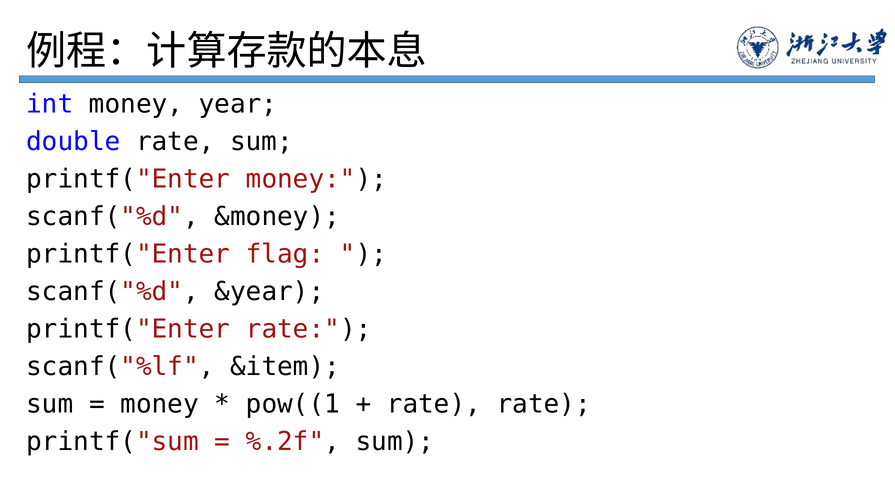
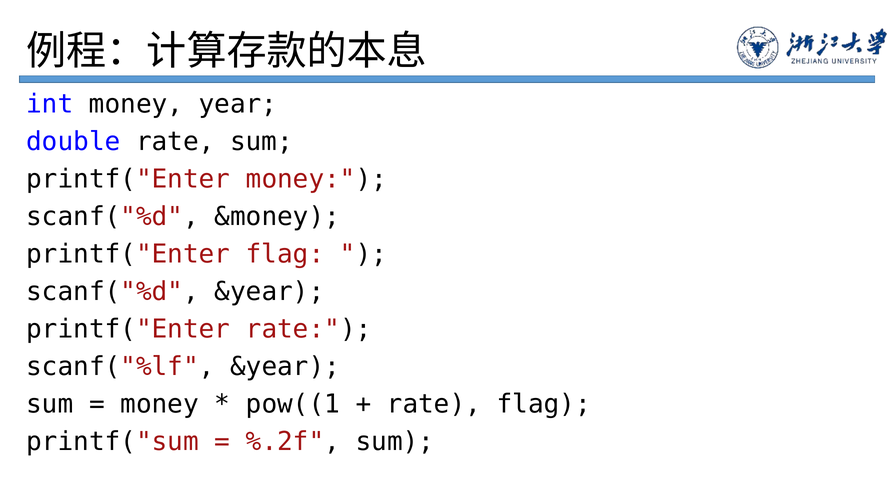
scanf("%lf &item: &item -> &year
rate rate: rate -> flag
